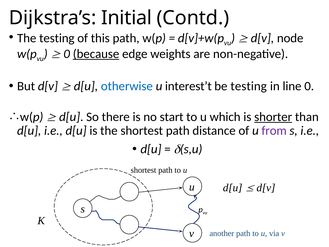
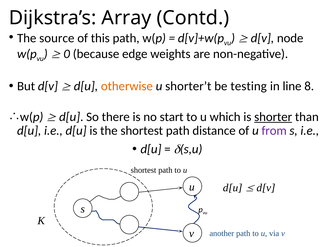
Initial: Initial -> Array
The testing: testing -> source
because underline: present -> none
otherwise colour: blue -> orange
interest’t: interest’t -> shorter’t
line 0: 0 -> 8
